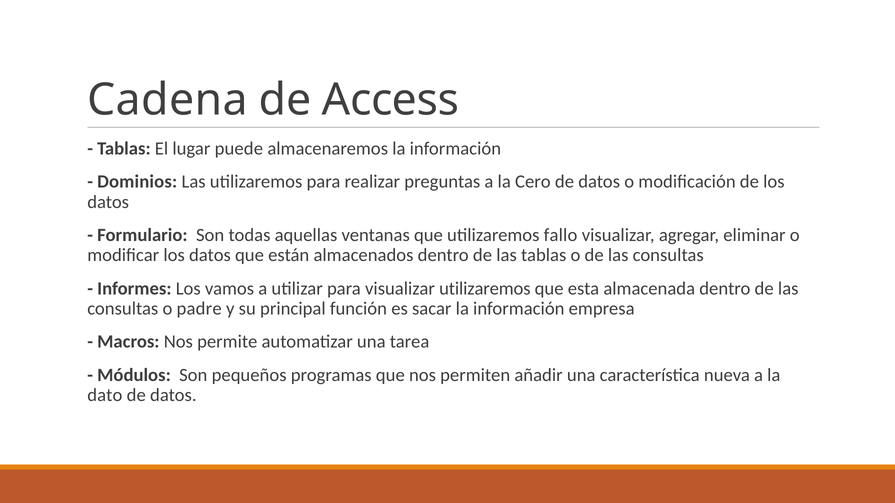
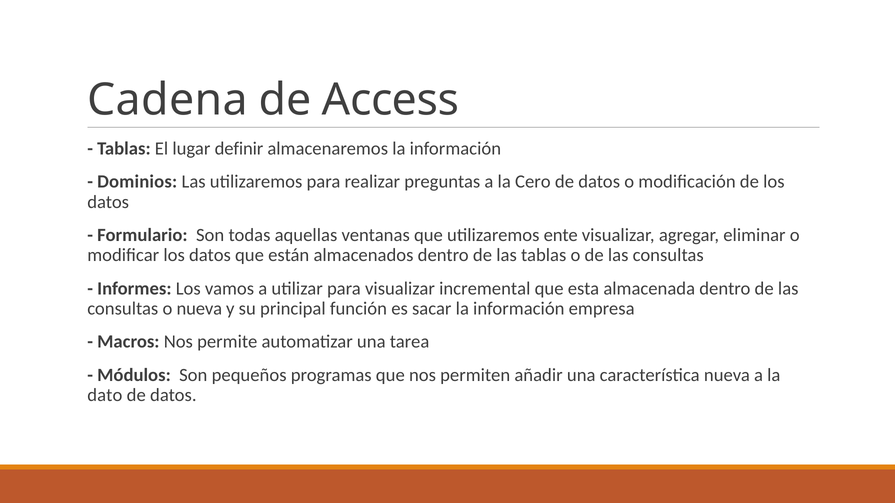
puede: puede -> definir
fallo: fallo -> ente
visualizar utilizaremos: utilizaremos -> incremental
o padre: padre -> nueva
